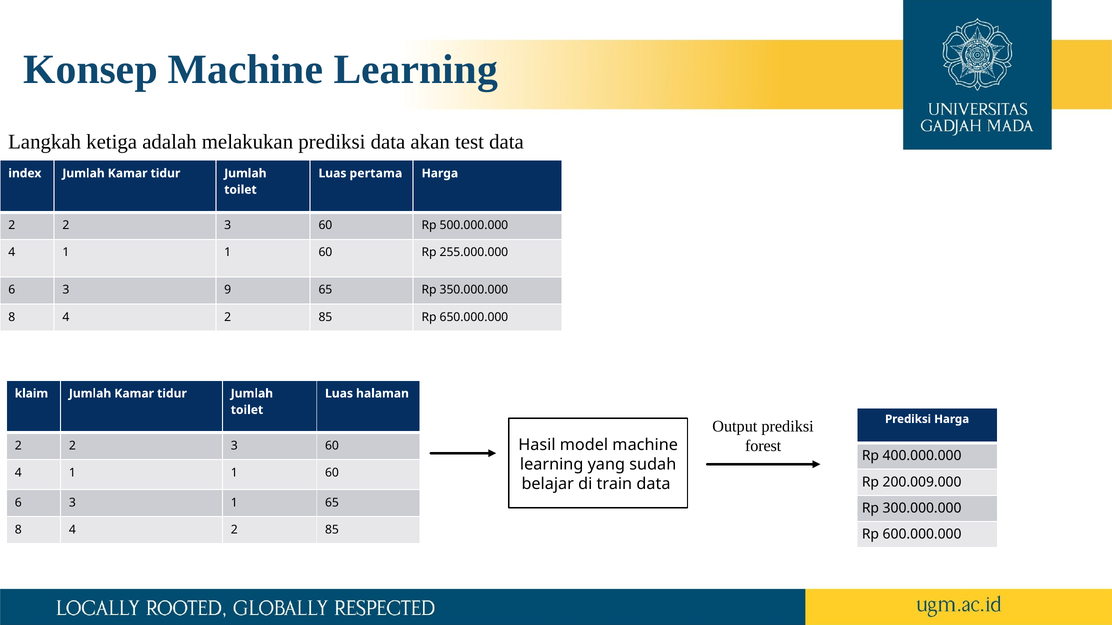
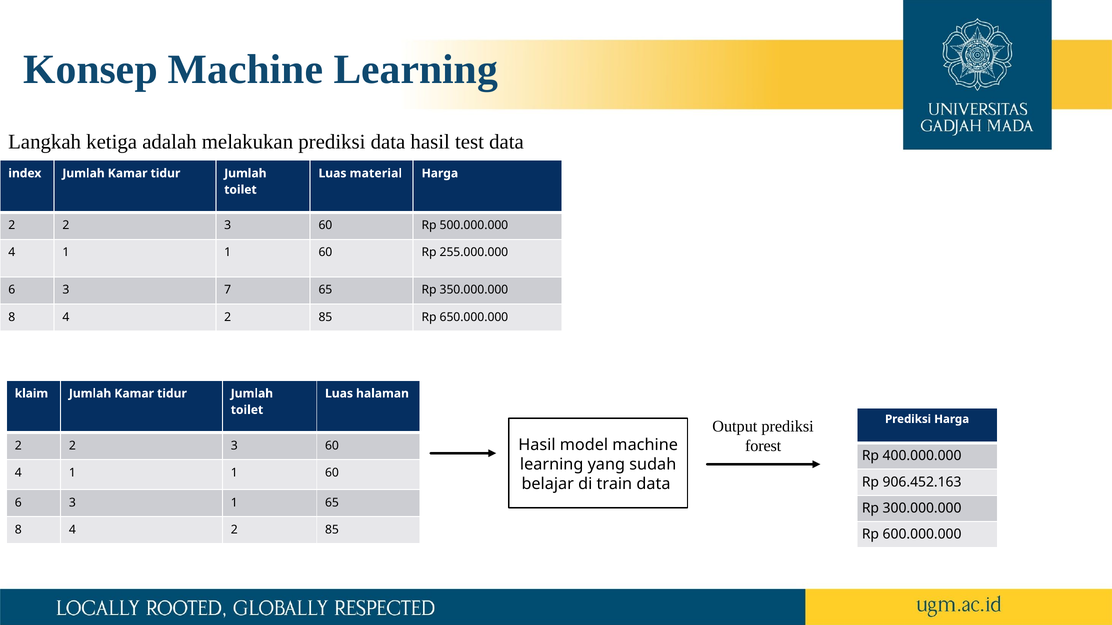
data akan: akan -> hasil
pertama: pertama -> material
9: 9 -> 7
200.009.000: 200.009.000 -> 906.452.163
